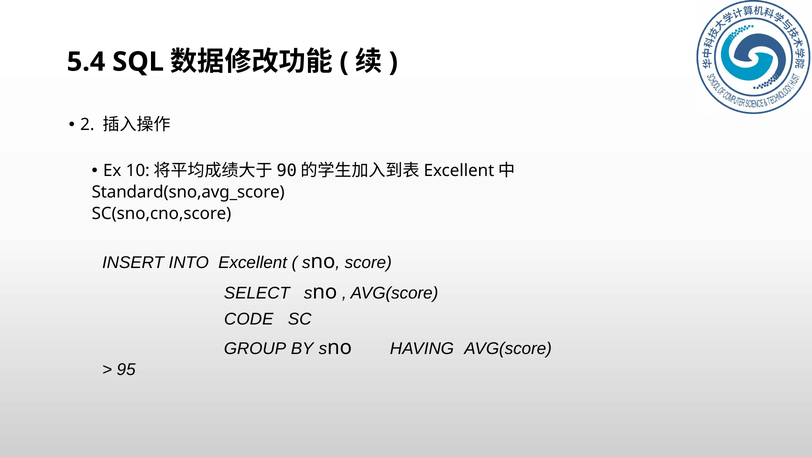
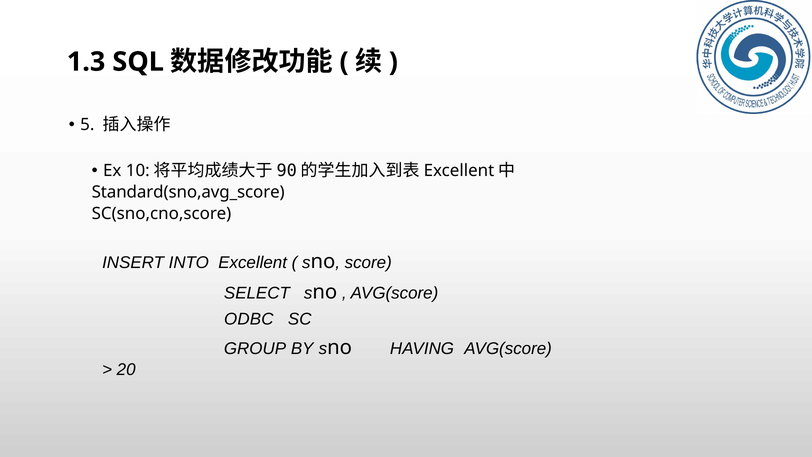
5.4: 5.4 -> 1.3
2: 2 -> 5
CODE: CODE -> ODBC
95: 95 -> 20
